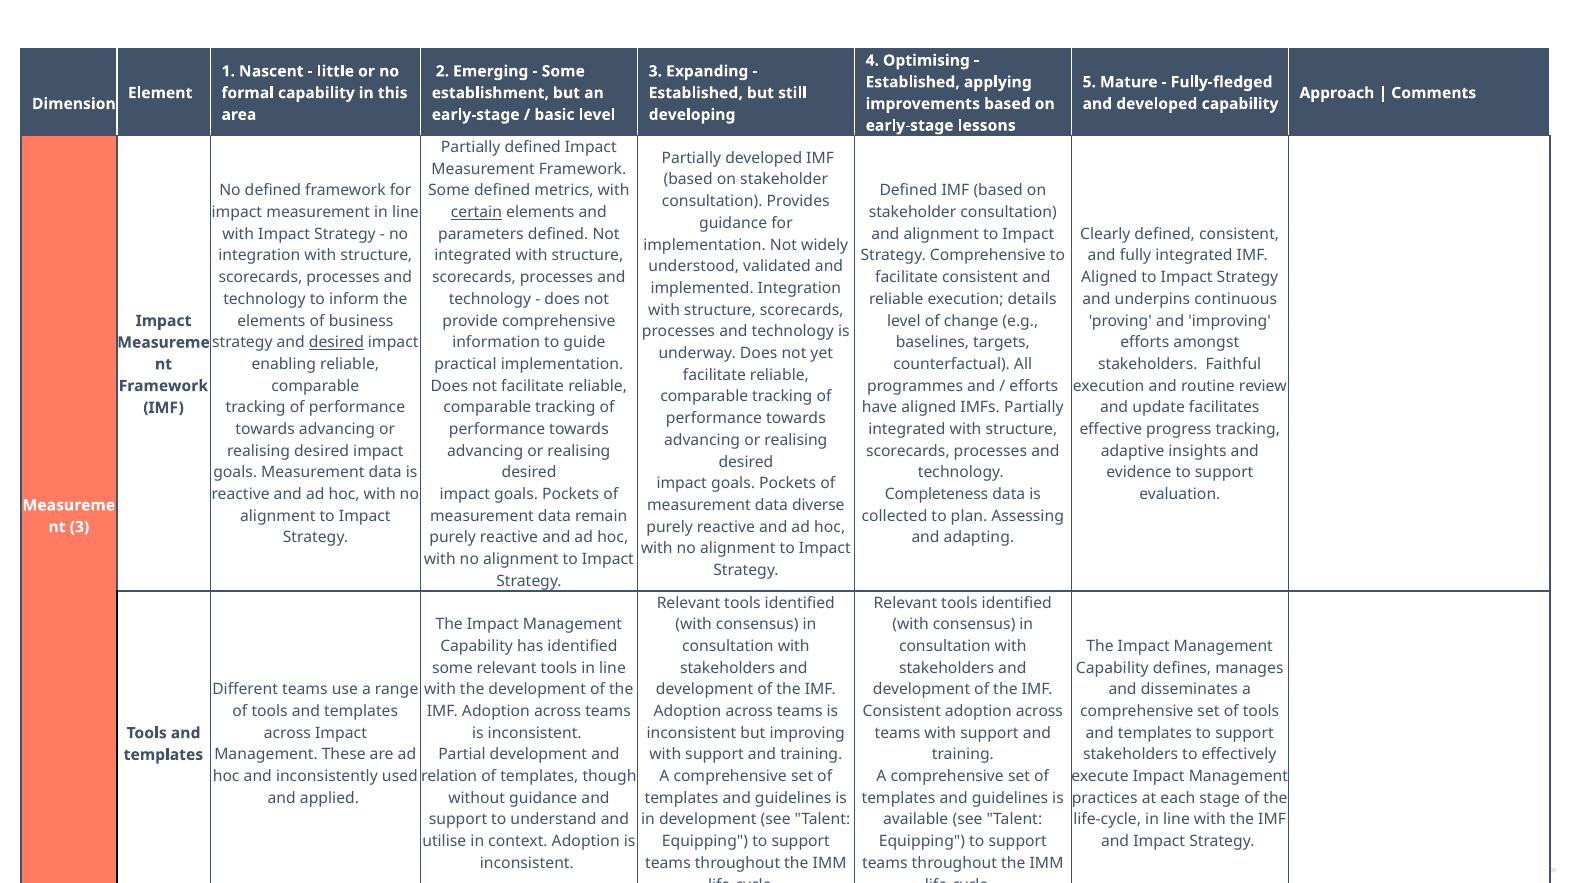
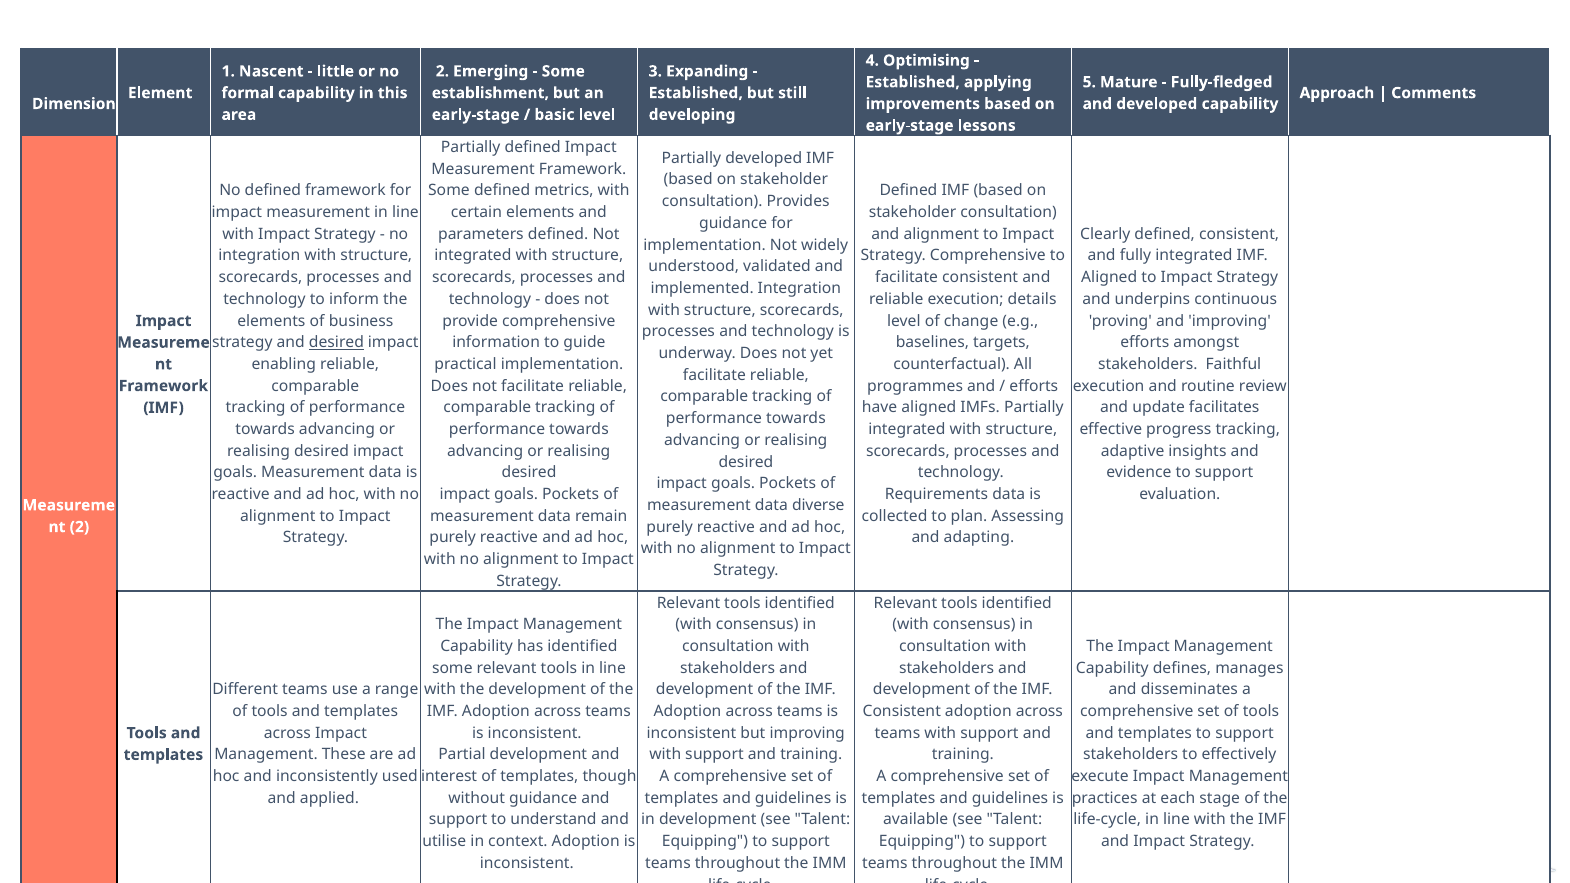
certain underline: present -> none
Completeness: Completeness -> Requirements
3 at (79, 527): 3 -> 2
relation: relation -> interest
